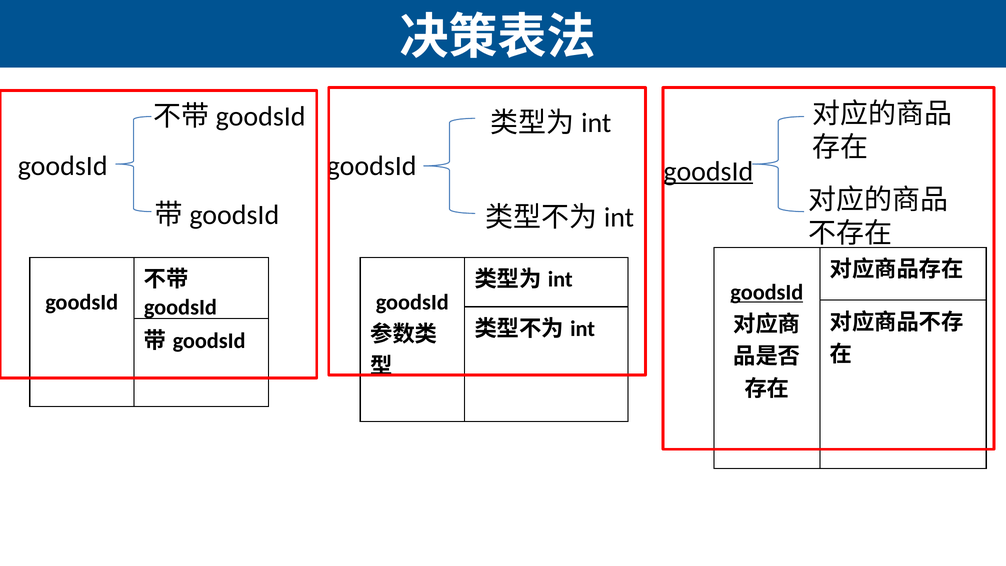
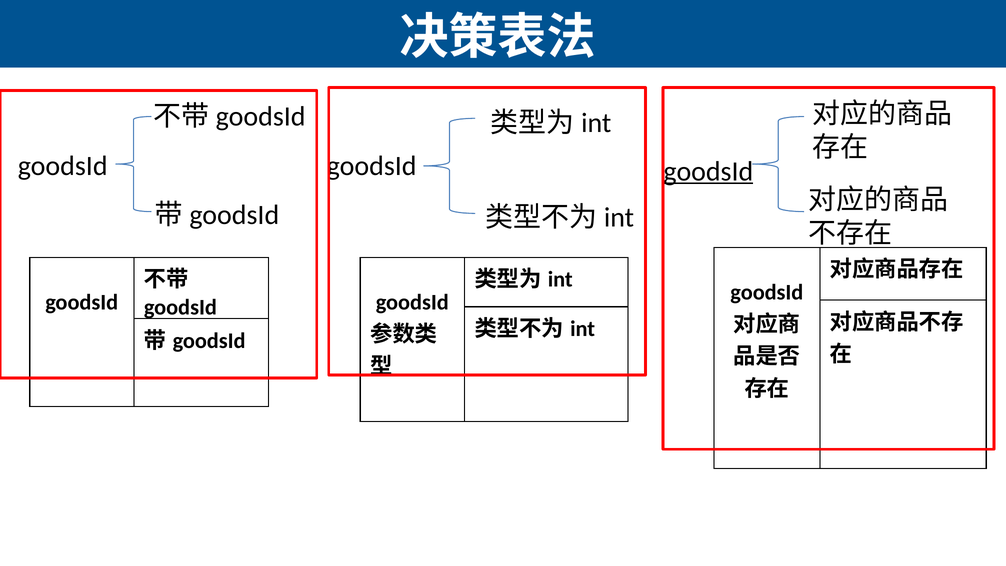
goodsId at (767, 292) underline: present -> none
